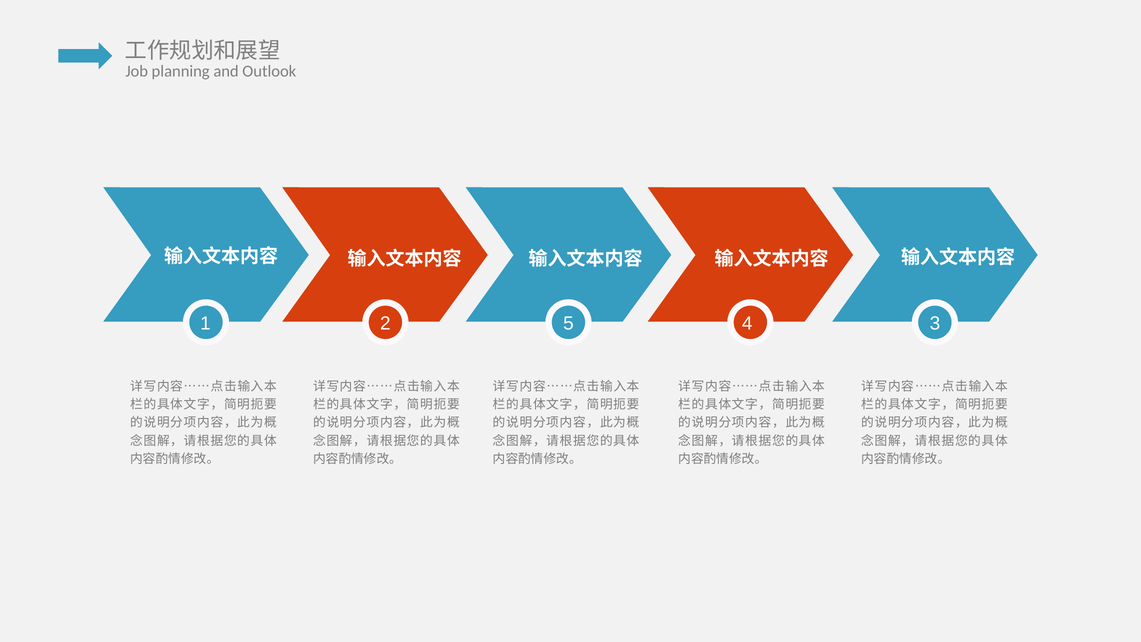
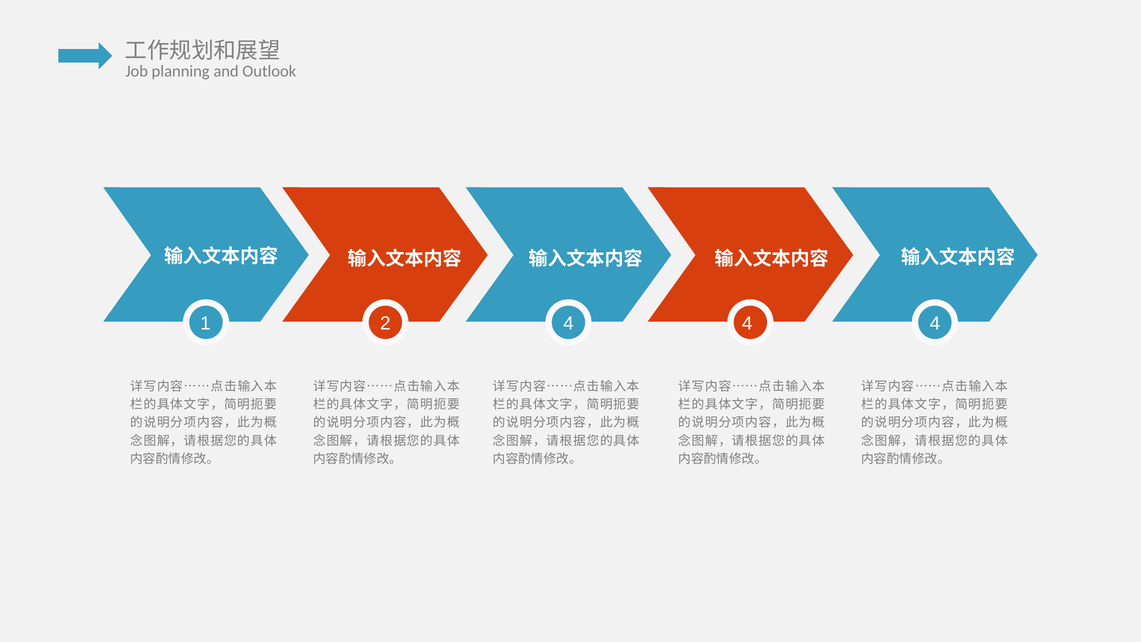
2 5: 5 -> 4
3 at (935, 324): 3 -> 4
